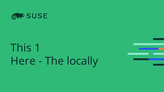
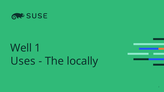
This: This -> Well
Here: Here -> Uses
